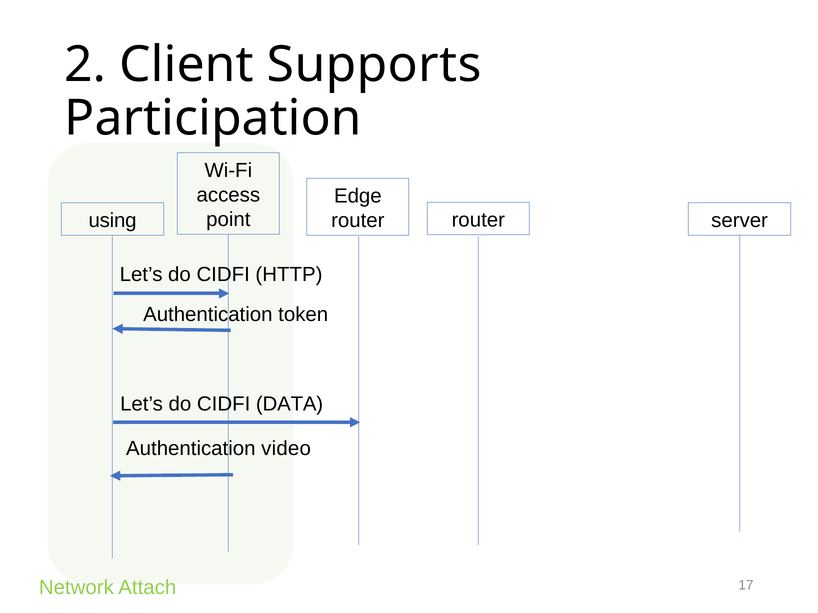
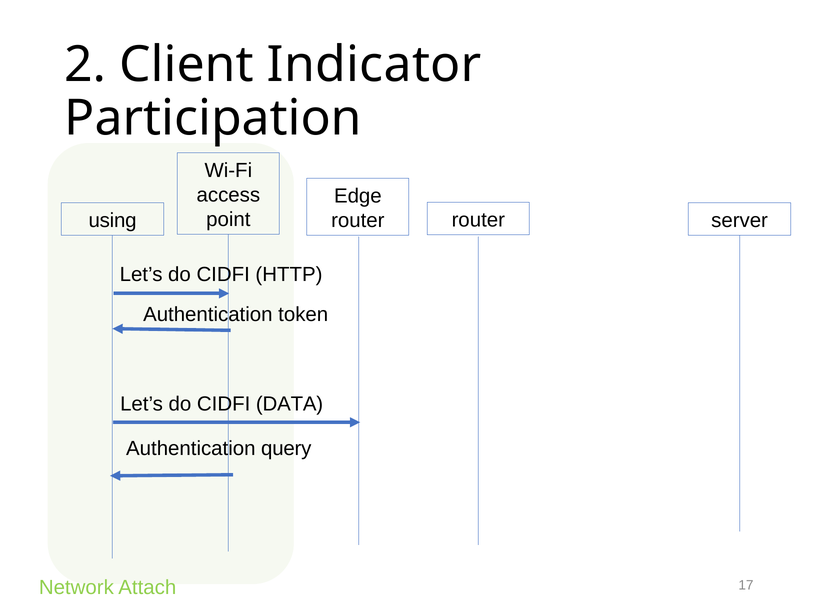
Supports: Supports -> Indicator
video: video -> query
